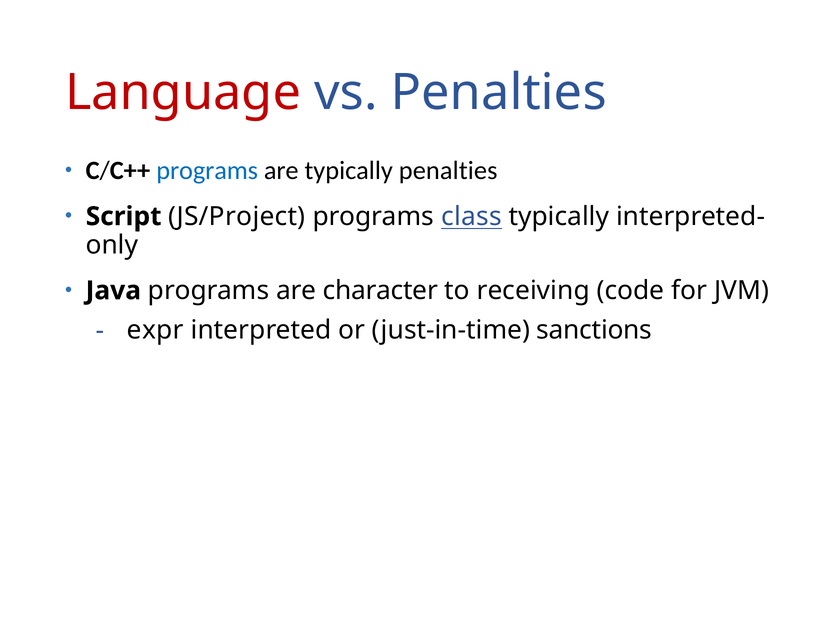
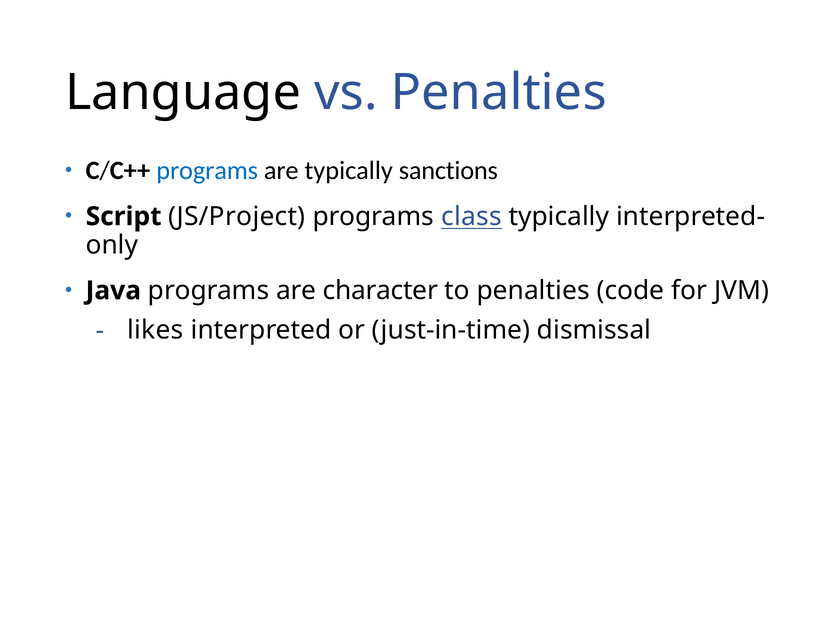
Language colour: red -> black
typically penalties: penalties -> sanctions
to receiving: receiving -> penalties
expr: expr -> likes
sanctions: sanctions -> dismissal
